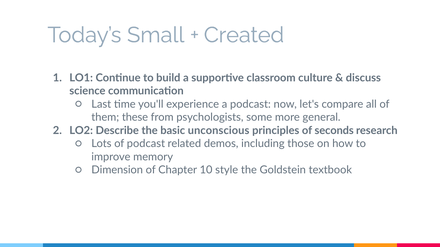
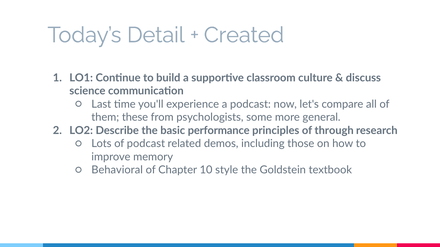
Small: Small -> Detail
unconscious: unconscious -> performance
seconds: seconds -> through
Dimension: Dimension -> Behavioral
